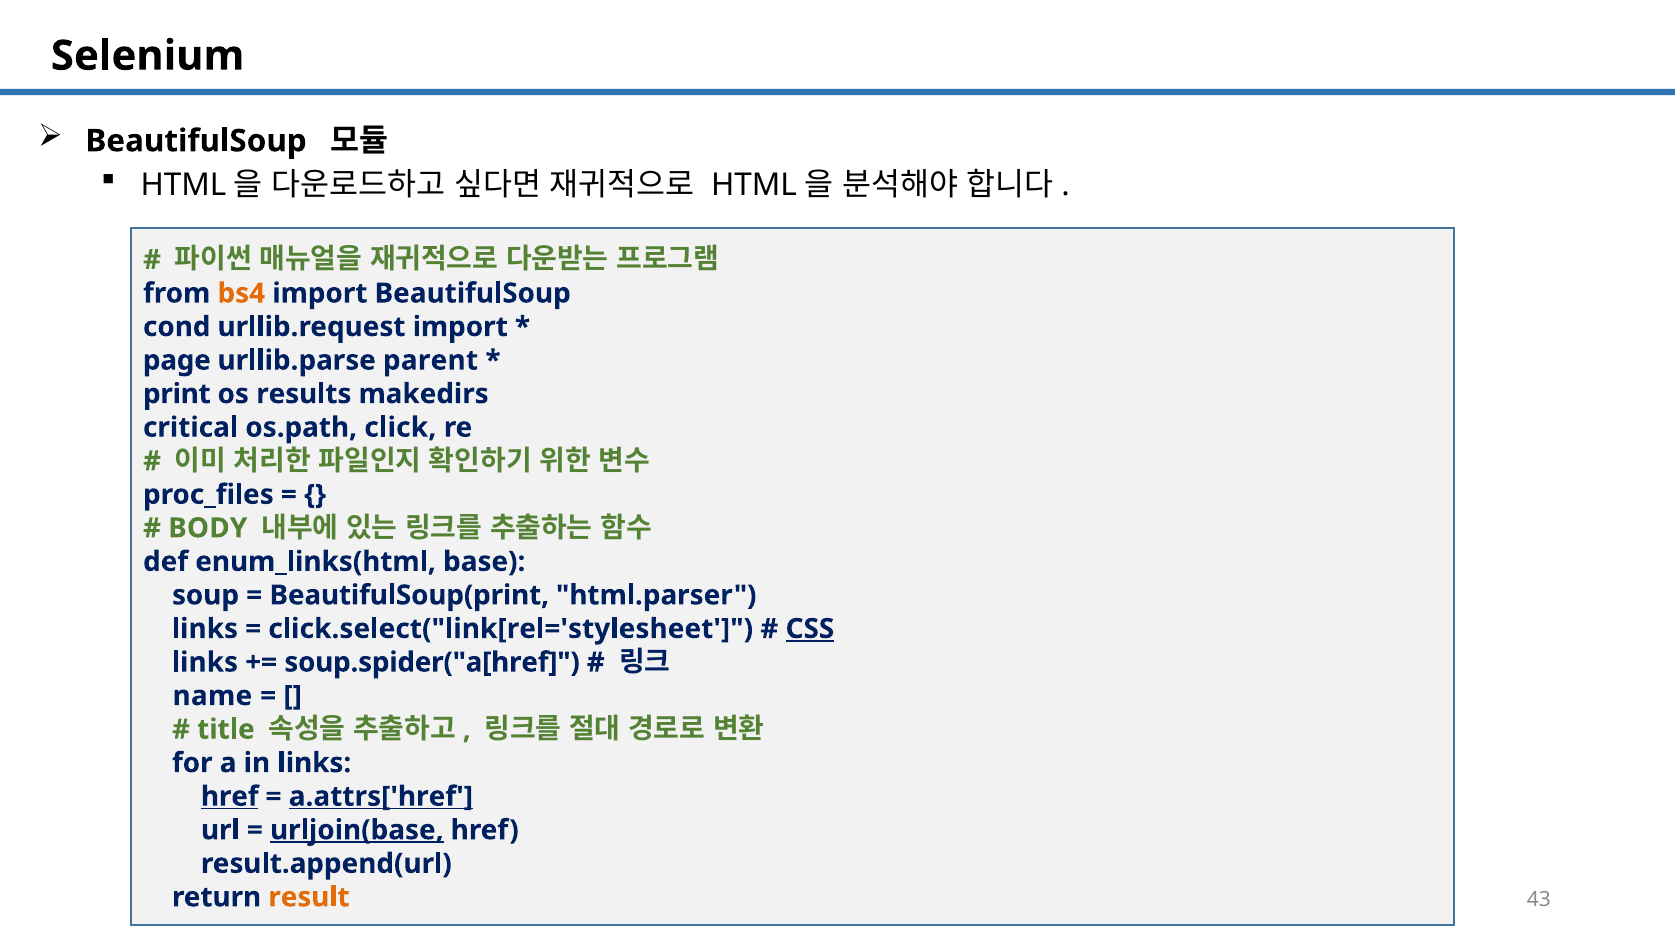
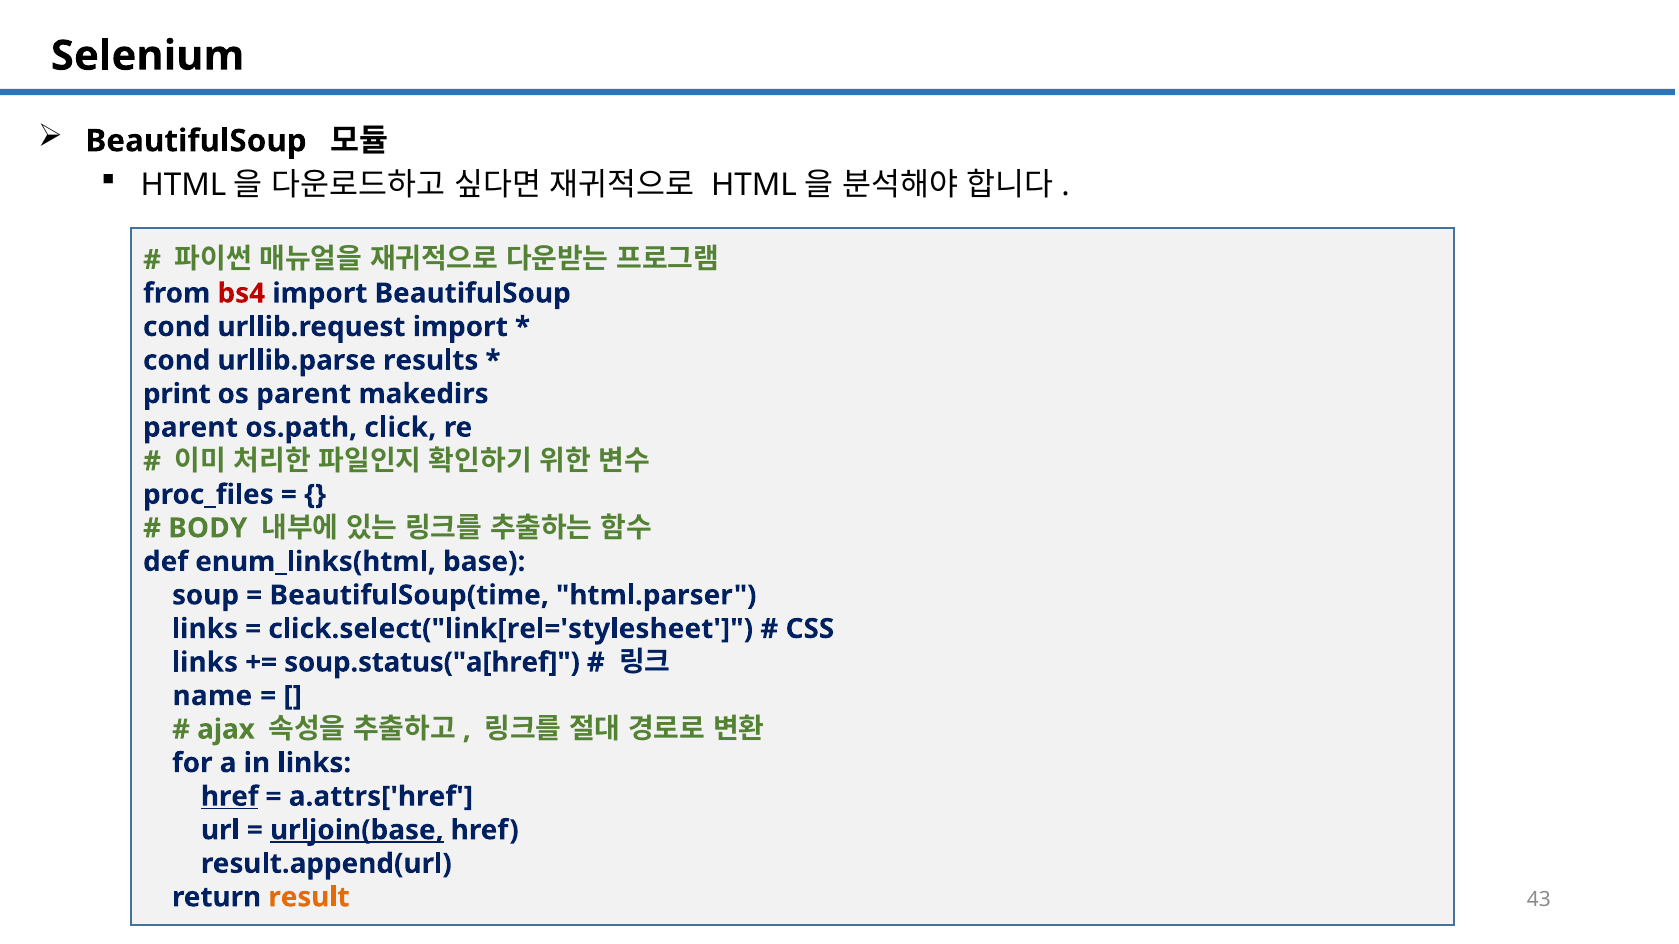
bs4 colour: orange -> red
page at (177, 361): page -> cond
parent: parent -> results
os results: results -> parent
critical at (191, 428): critical -> parent
BeautifulSoup(print: BeautifulSoup(print -> BeautifulSoup(time
CSS underline: present -> none
soup.spider("a[href: soup.spider("a[href -> soup.status("a[href
title: title -> ajax
a.attrs['href underline: present -> none
